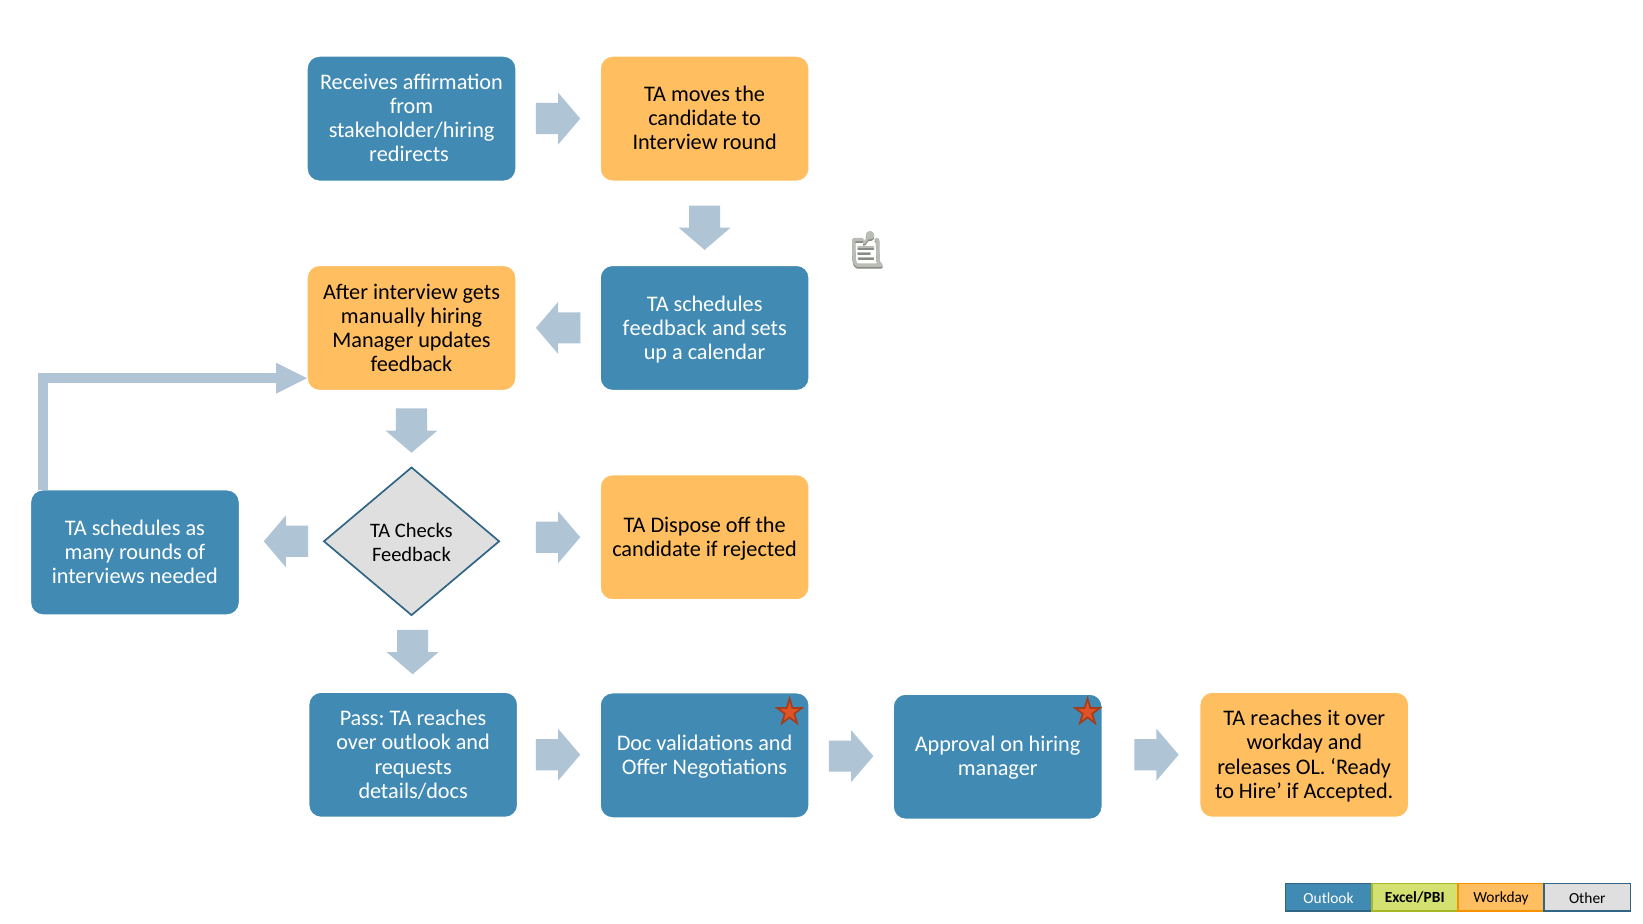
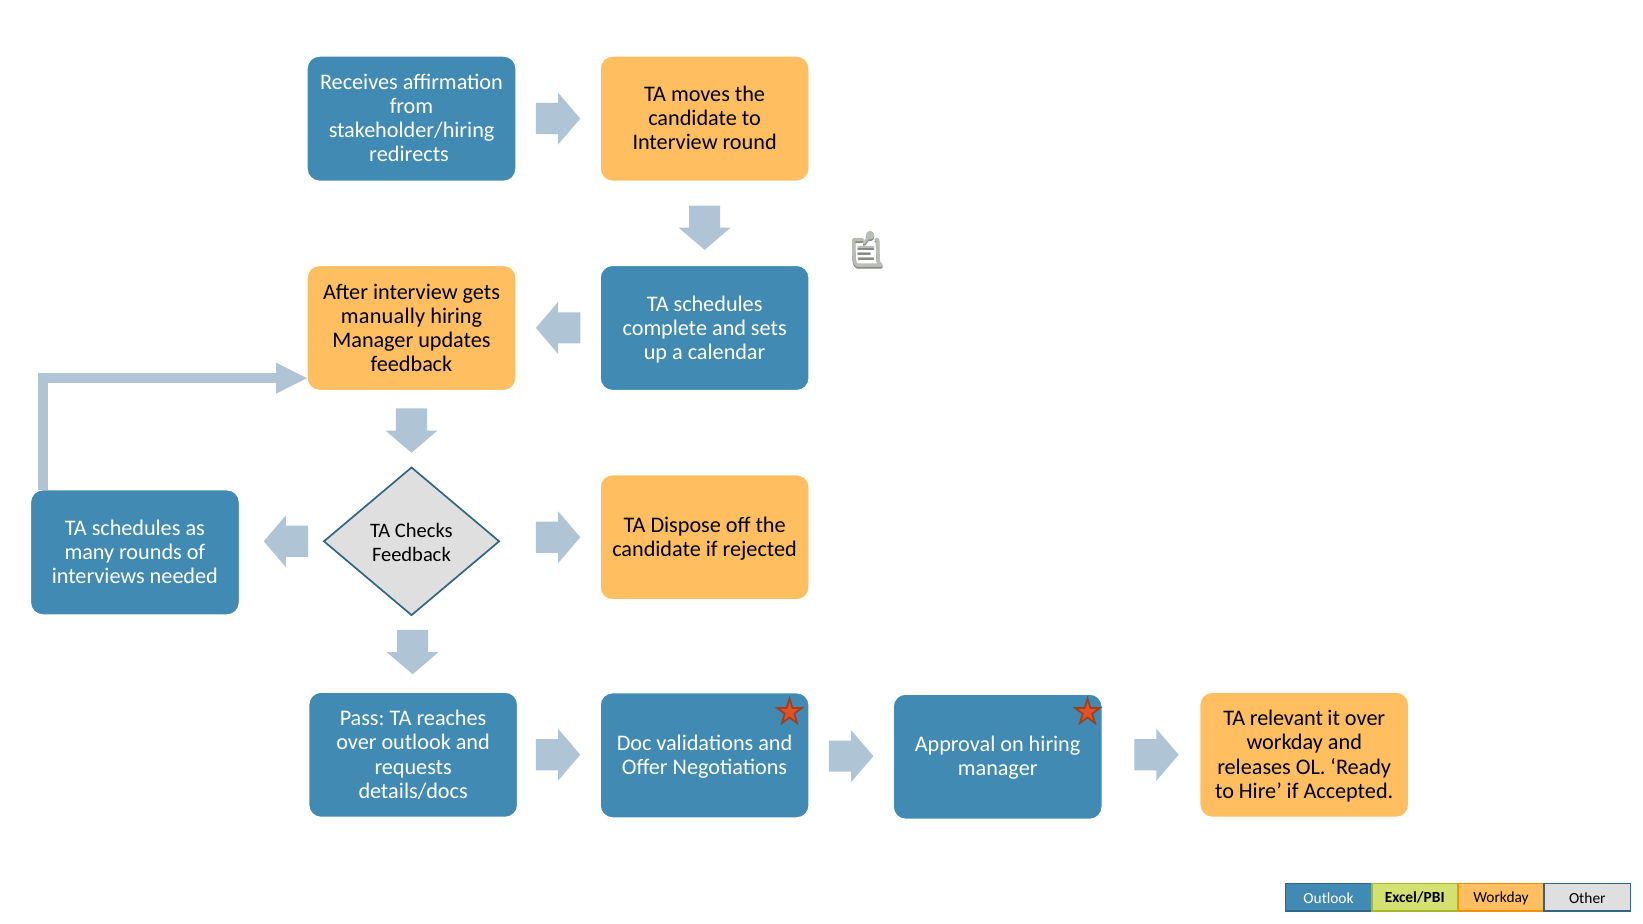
feedback at (665, 328): feedback -> complete
reaches at (1286, 719): reaches -> relevant
